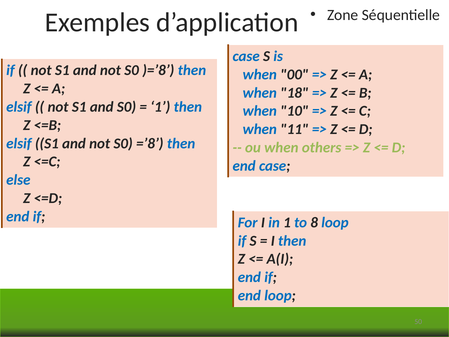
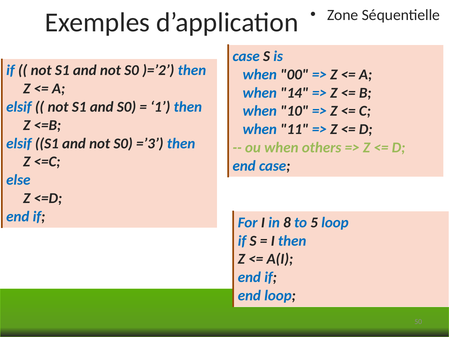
)=’8: )=’8 -> )=’2
18: 18 -> 14
=’8: =’8 -> =’3
in 1: 1 -> 8
8: 8 -> 5
